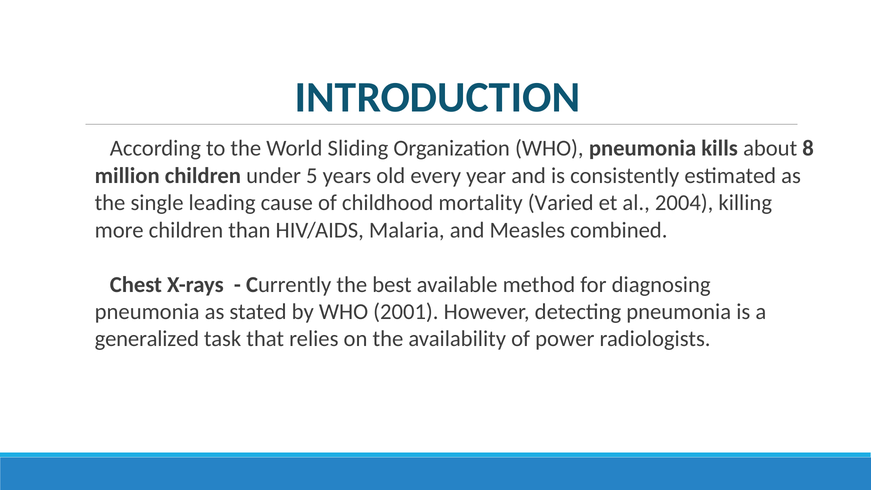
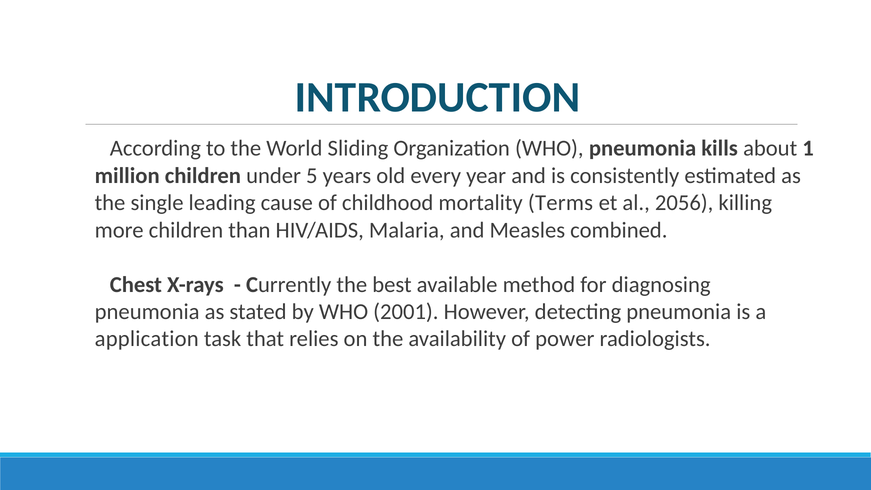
8: 8 -> 1
Varied: Varied -> Terms
2004: 2004 -> 2056
generalized: generalized -> application
